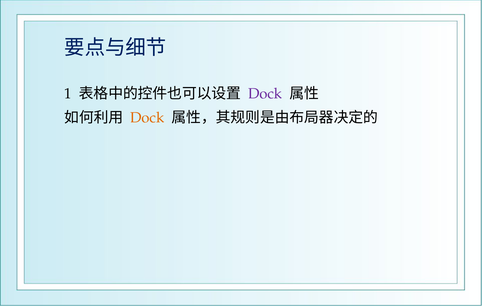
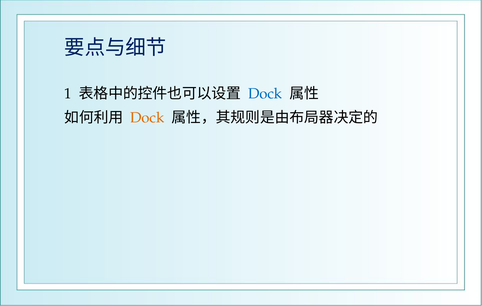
Dock at (265, 94) colour: purple -> blue
